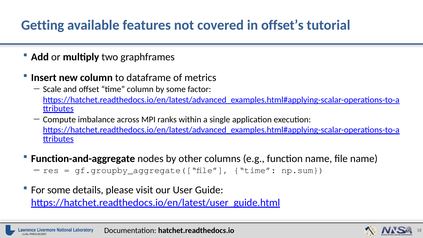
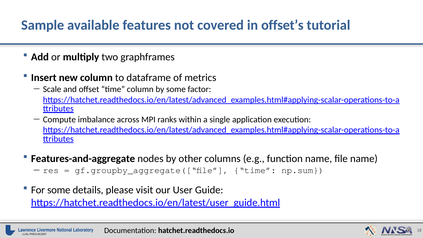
Getting: Getting -> Sample
Function-and-aggregate: Function-and-aggregate -> Features-and-aggregate
